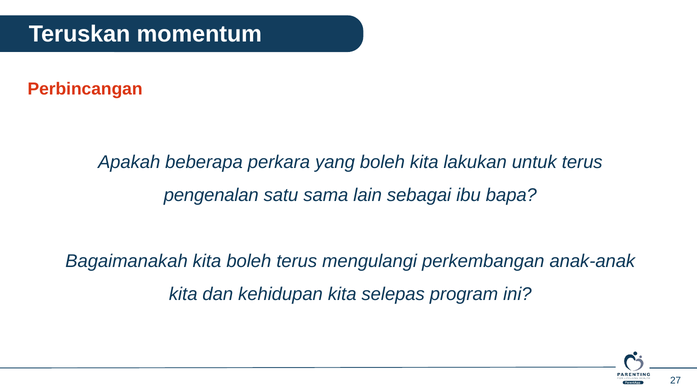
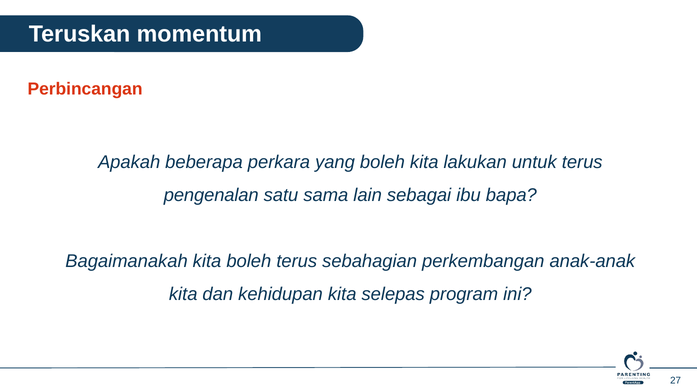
mengulangi: mengulangi -> sebahagian
